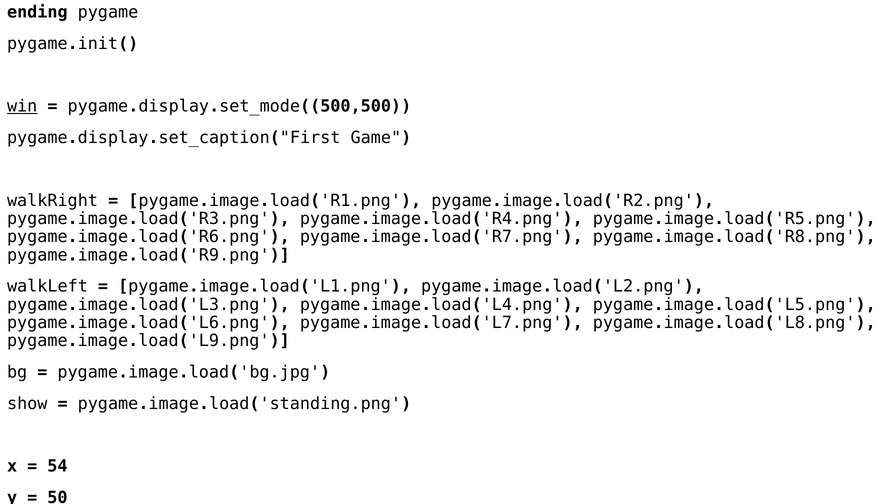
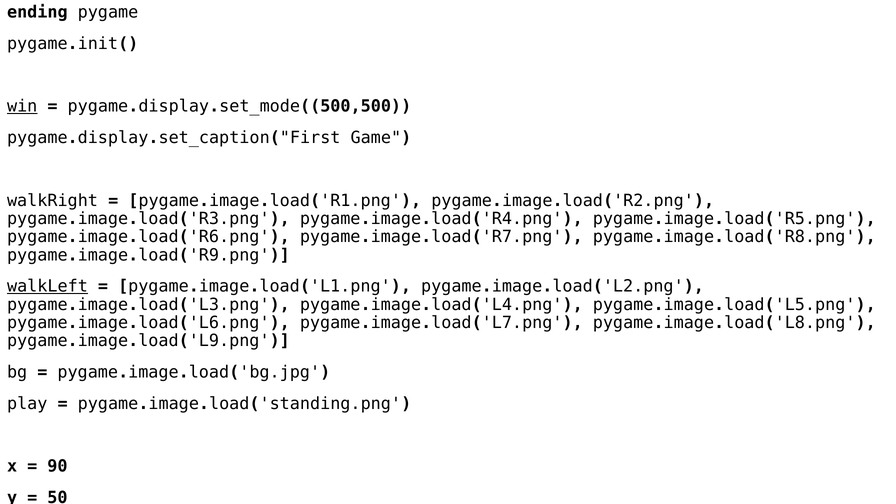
walkLeft underline: none -> present
show: show -> play
54: 54 -> 90
